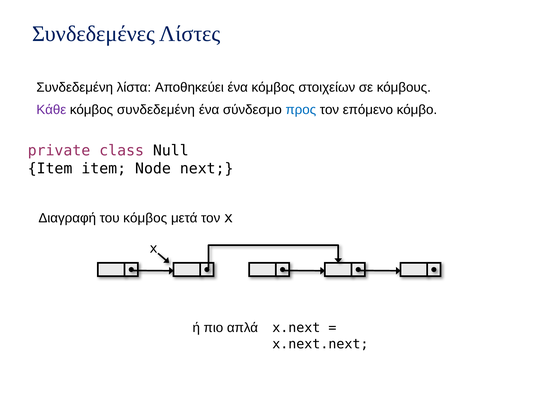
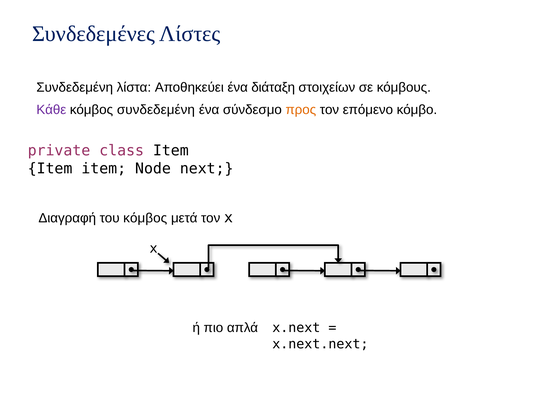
ένα κόμβος: κόμβος -> διάταξη
προς colour: blue -> orange
class Null: Null -> Item
